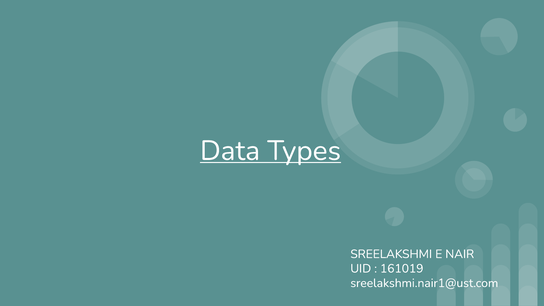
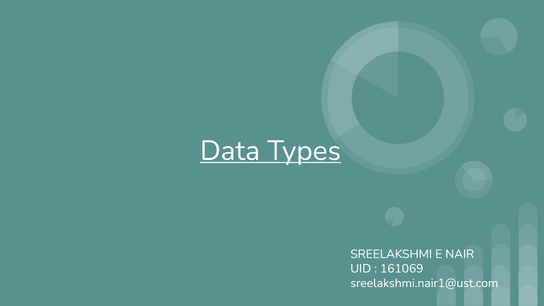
161019: 161019 -> 161069
